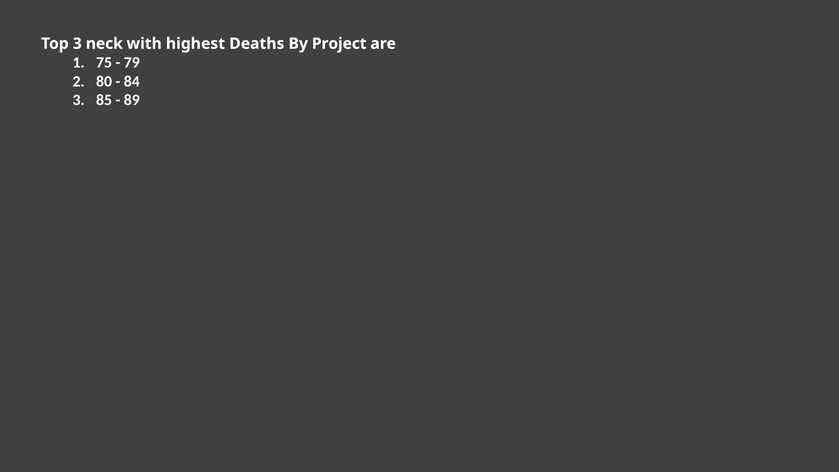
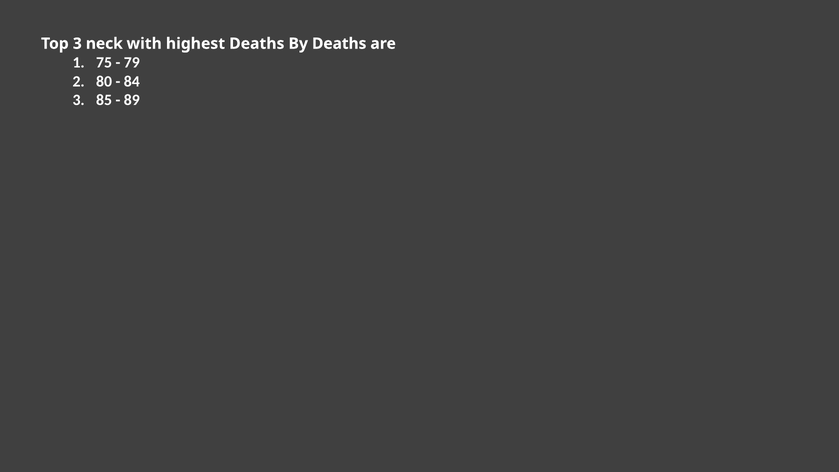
By Project: Project -> Deaths
